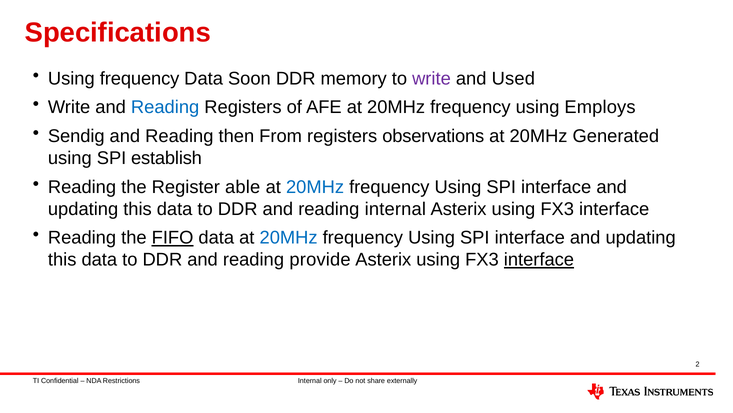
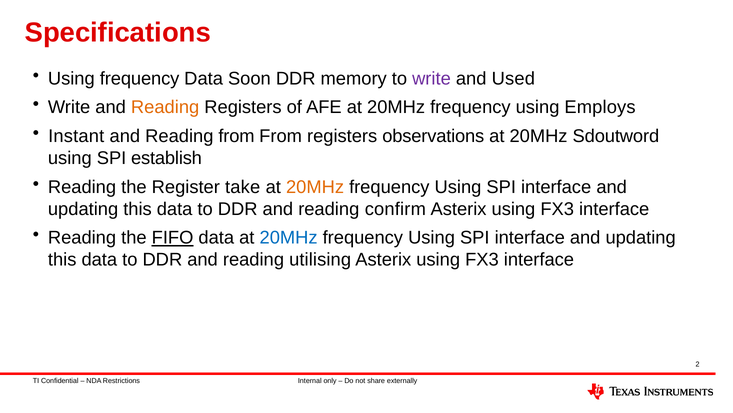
Reading at (165, 107) colour: blue -> orange
Sendig: Sendig -> Instant
Reading then: then -> from
Generated: Generated -> Sdoutword
able: able -> take
20MHz at (315, 187) colour: blue -> orange
reading internal: internal -> confirm
provide: provide -> utilising
interface at (539, 259) underline: present -> none
